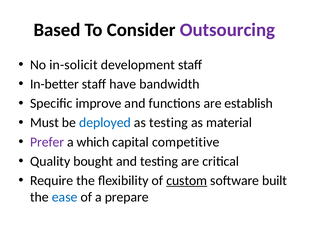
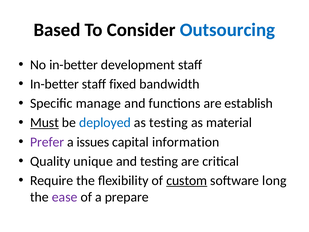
Outsourcing colour: purple -> blue
No in-solicit: in-solicit -> in-better
have: have -> fixed
improve: improve -> manage
Must underline: none -> present
which: which -> issues
competitive: competitive -> information
bought: bought -> unique
built: built -> long
ease colour: blue -> purple
